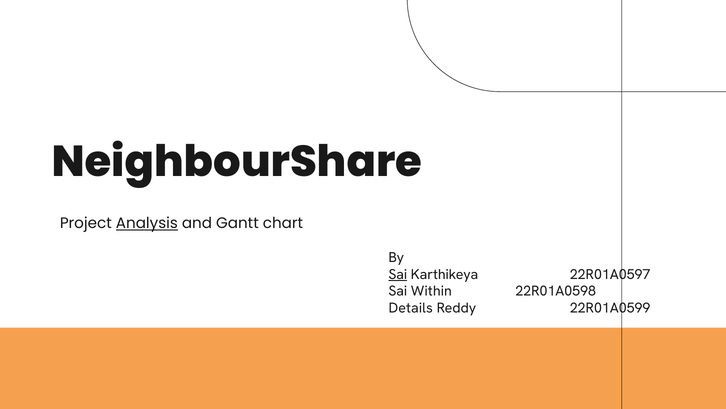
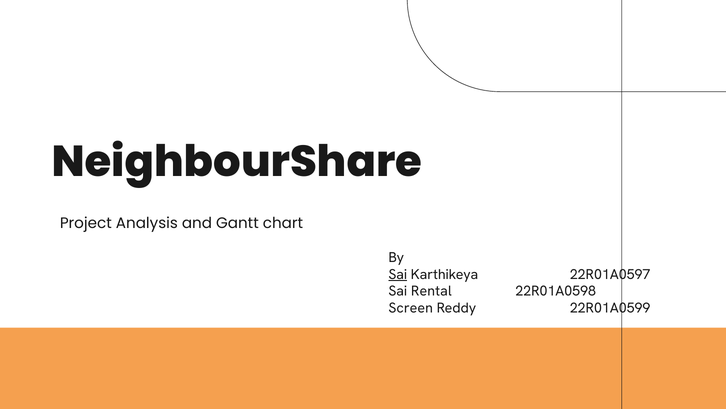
Analysis underline: present -> none
Within: Within -> Rental
Details: Details -> Screen
